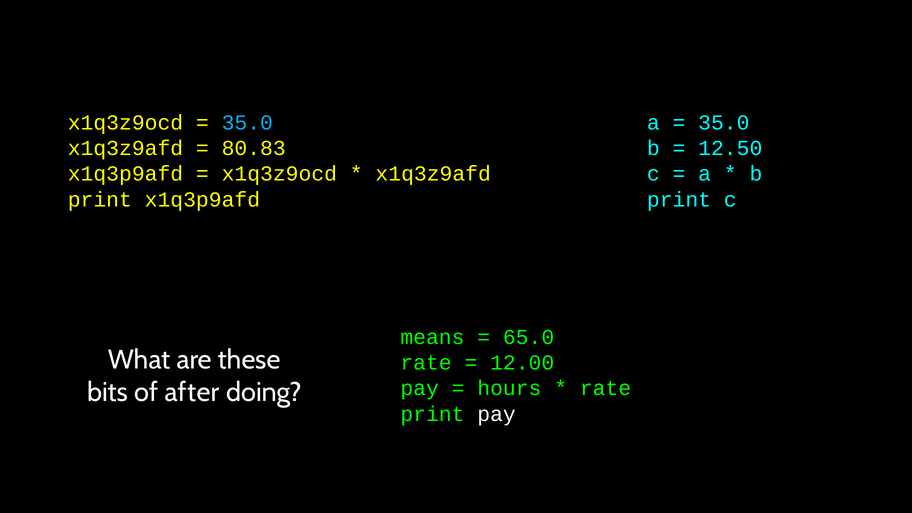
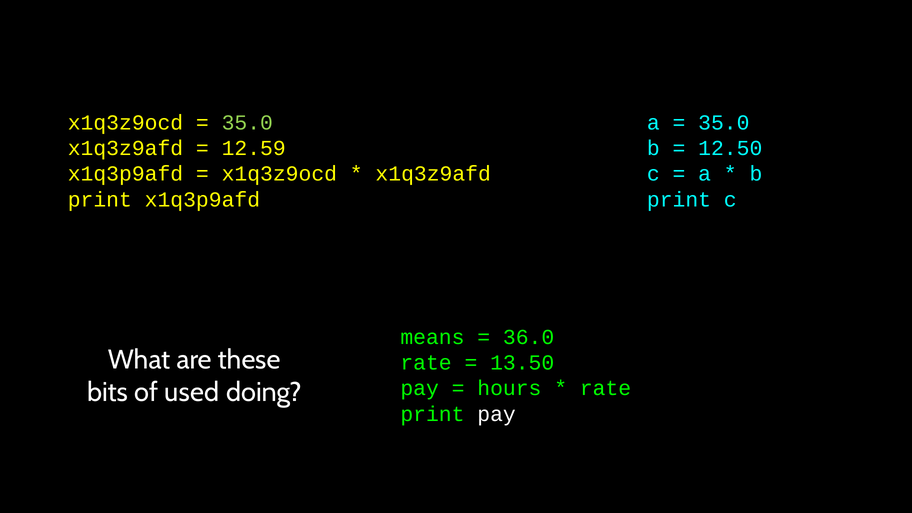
35.0 at (247, 123) colour: light blue -> light green
80.83: 80.83 -> 12.59
65.0: 65.0 -> 36.0
12.00: 12.00 -> 13.50
after: after -> used
